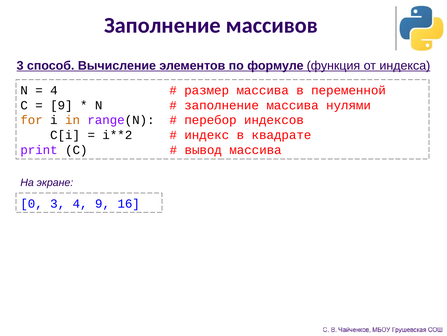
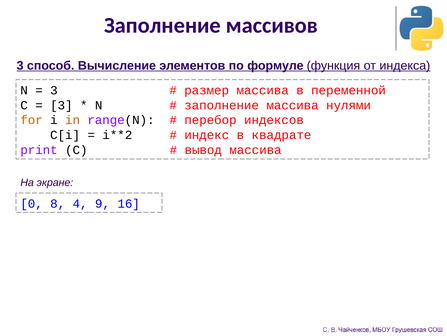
4 at (54, 90): 4 -> 3
9 at (61, 105): 9 -> 3
0 3: 3 -> 8
